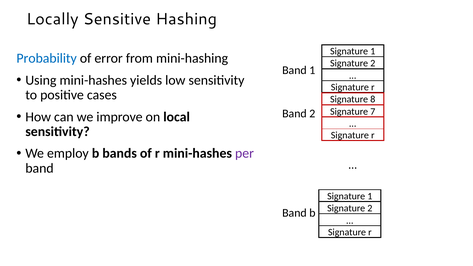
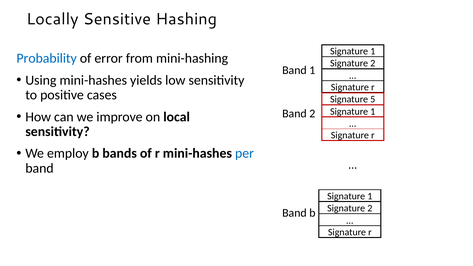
8: 8 -> 5
7 at (373, 112): 7 -> 1
per colour: purple -> blue
